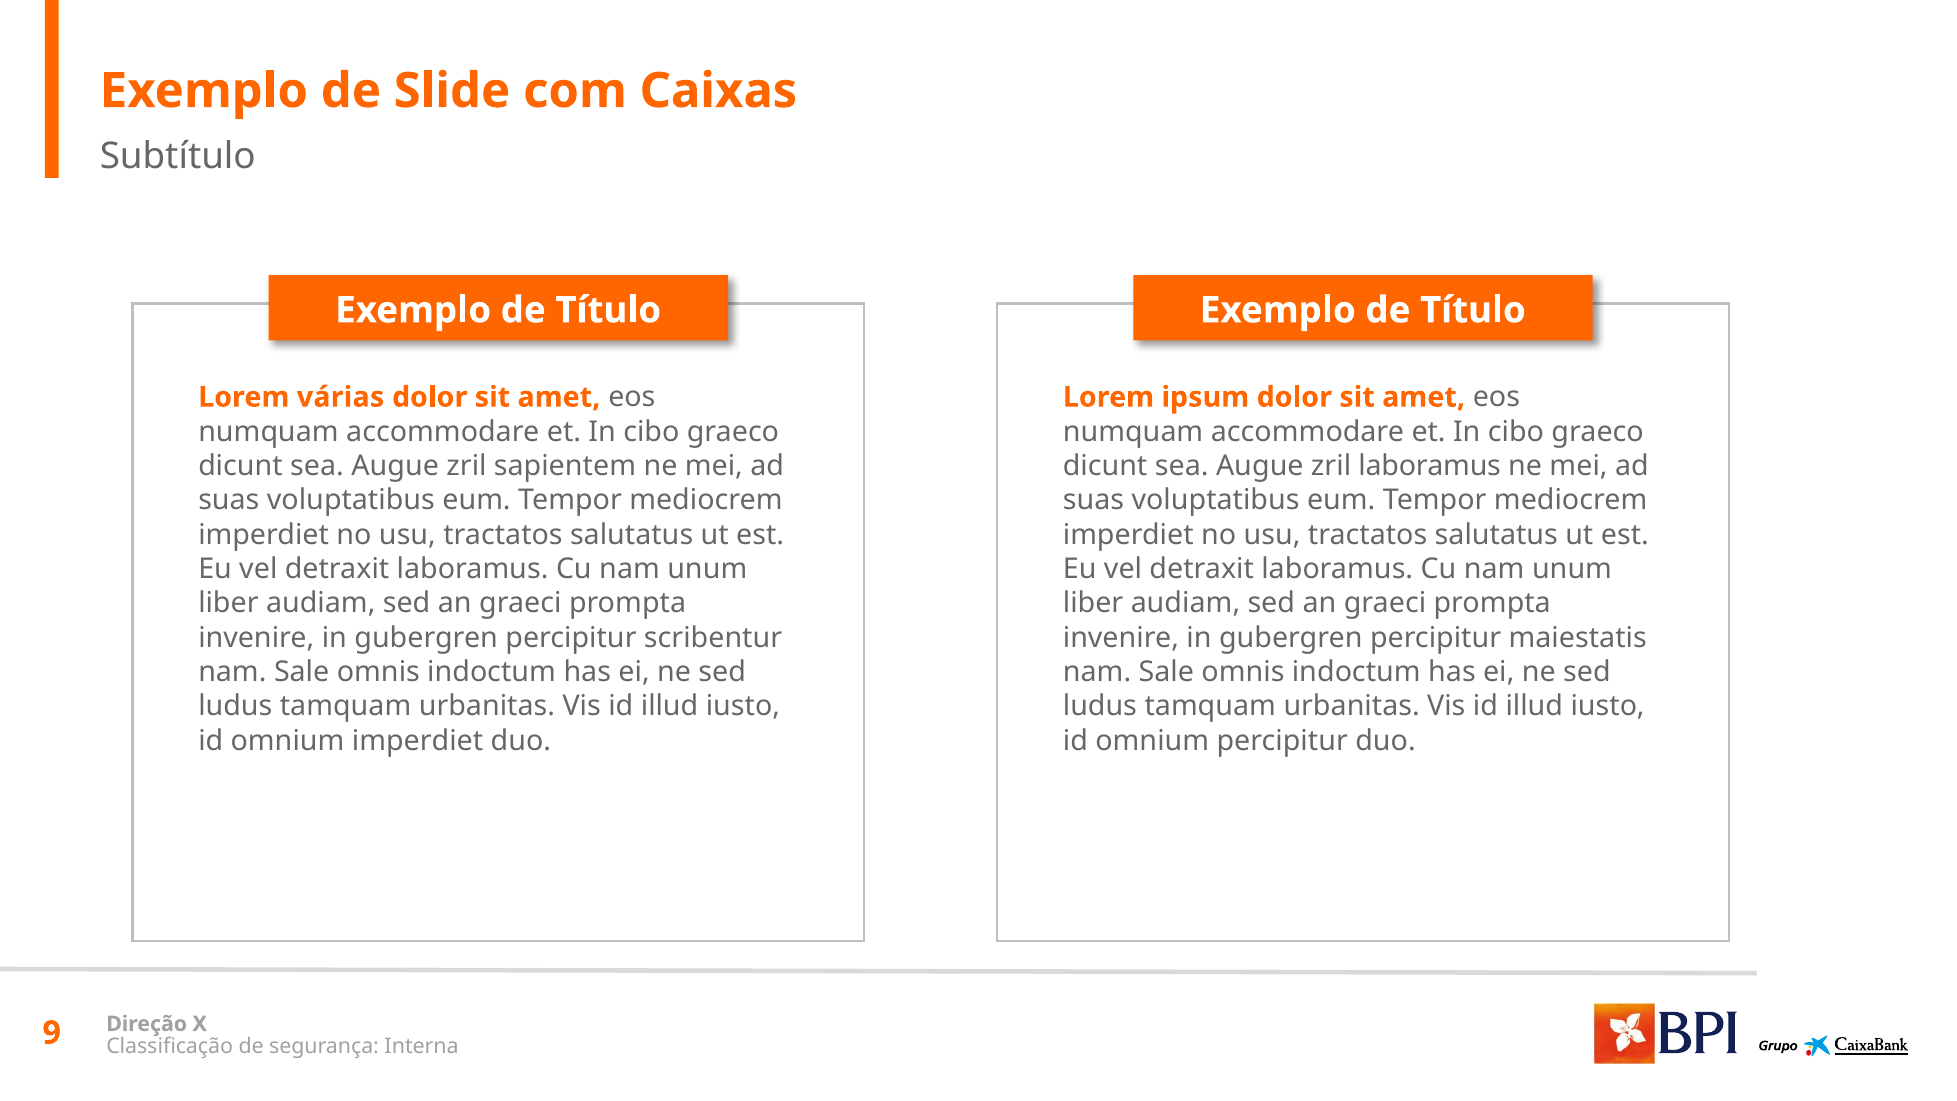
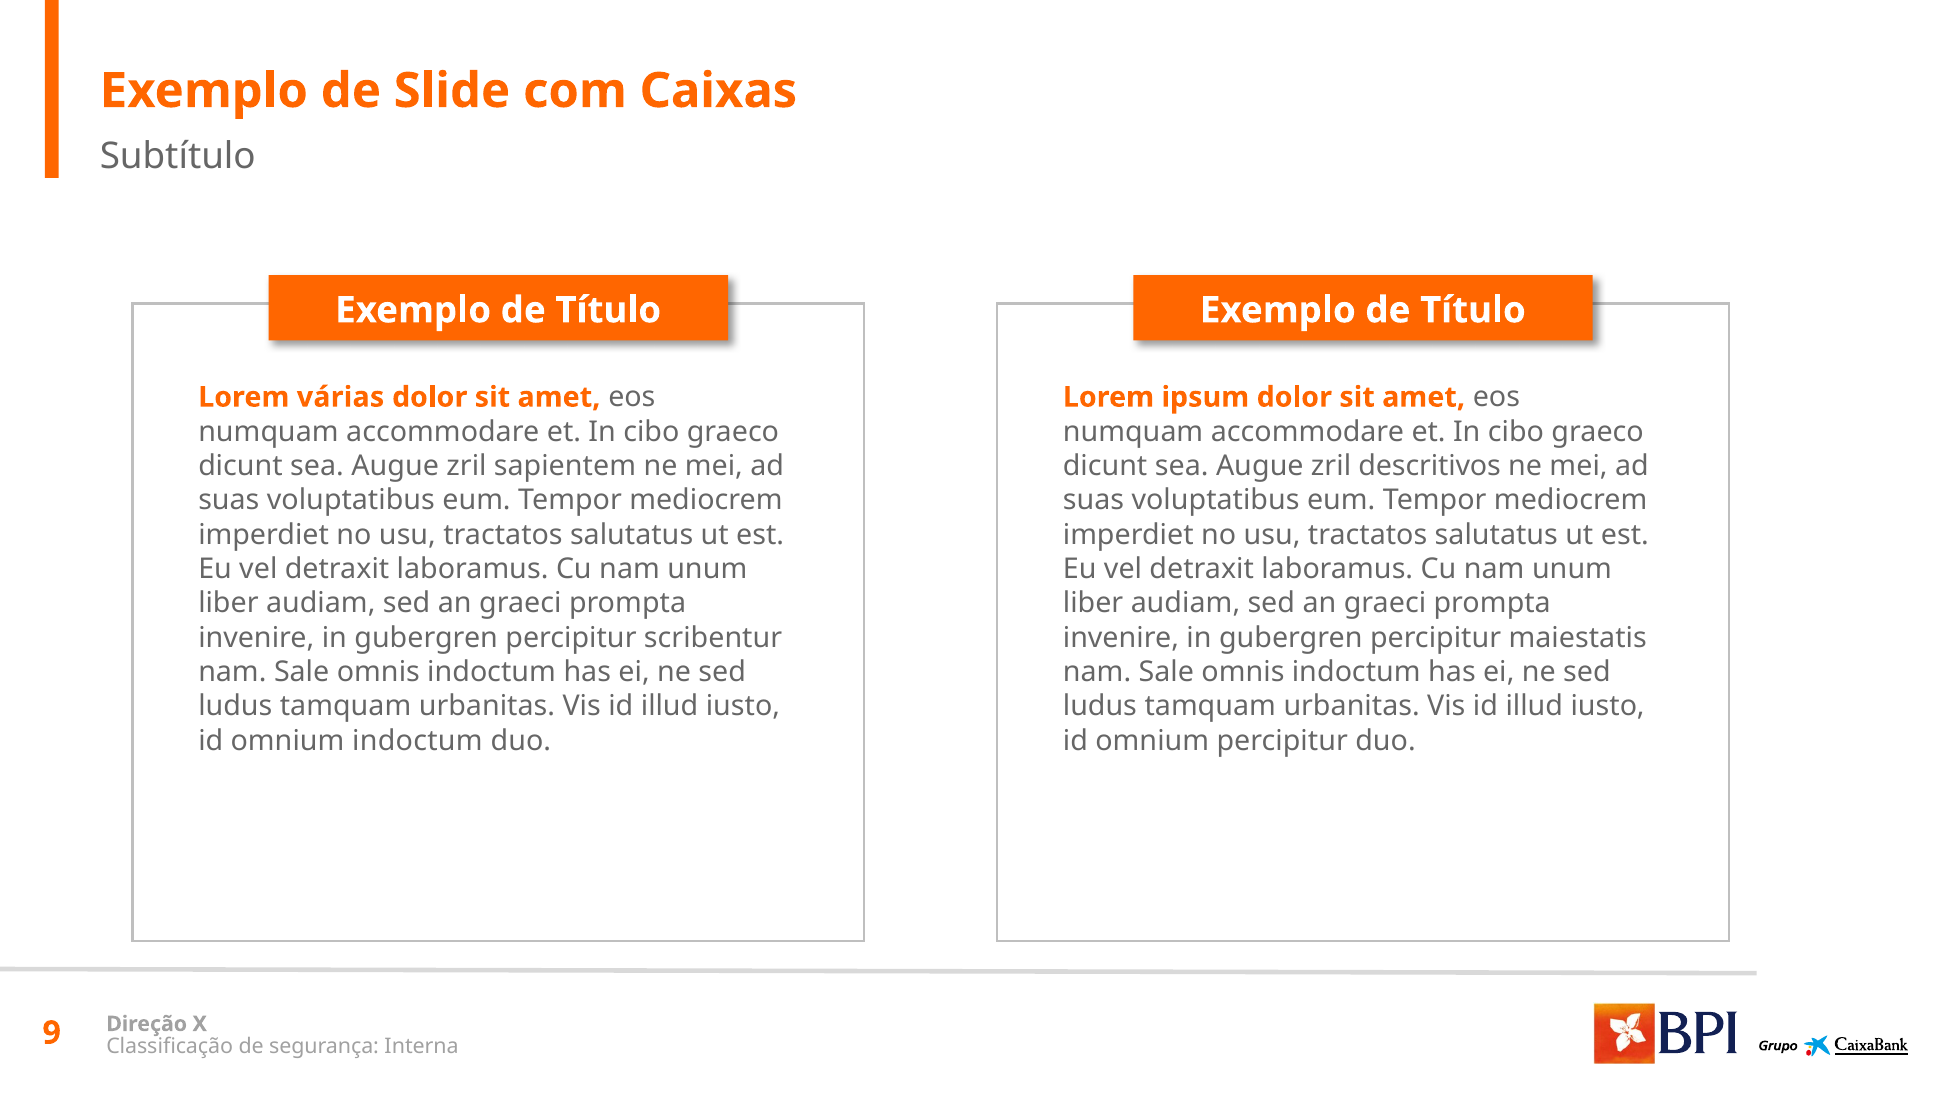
zril laboramus: laboramus -> descritivos
omnium imperdiet: imperdiet -> indoctum
